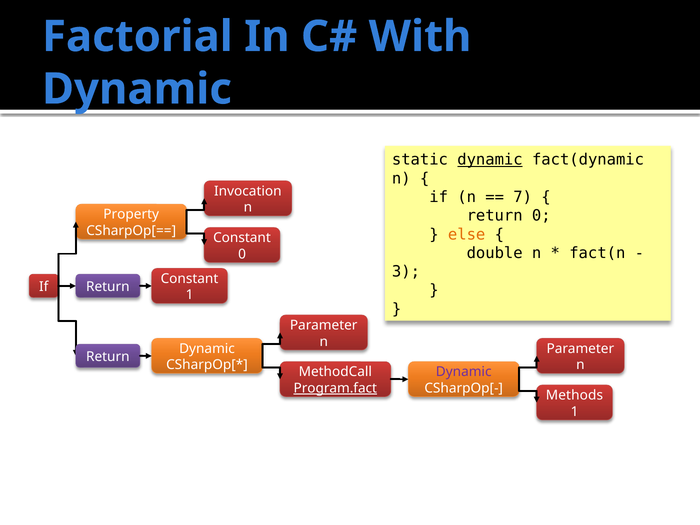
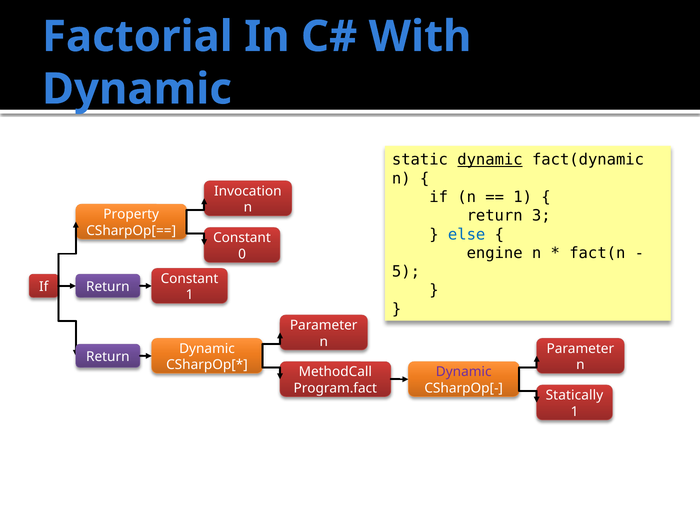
7 at (523, 197): 7 -> 1
return 0: 0 -> 3
else colour: orange -> blue
double: double -> engine
3: 3 -> 5
Program.fact underline: present -> none
Methods: Methods -> Statically
